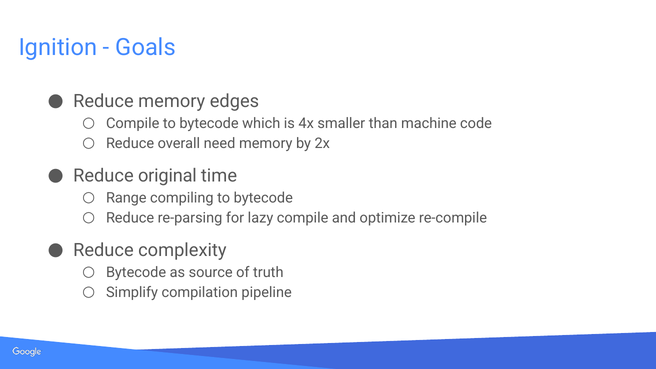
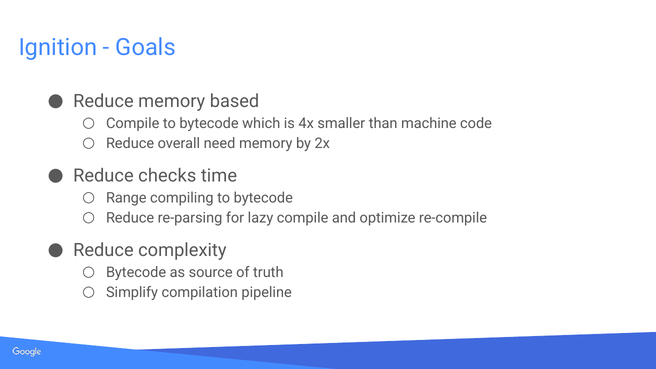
edges: edges -> based
original: original -> checks
